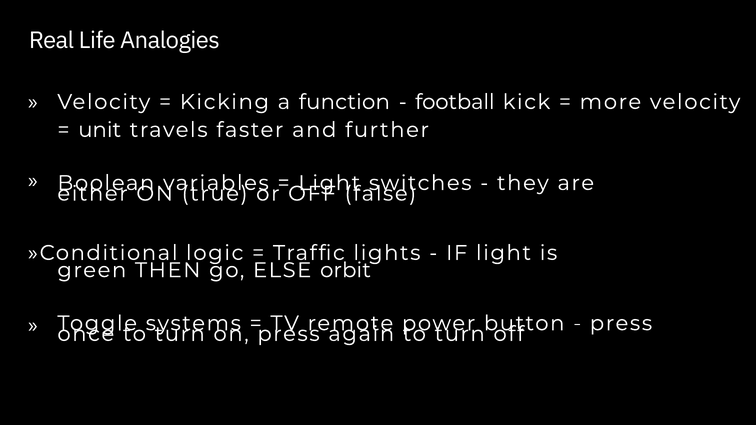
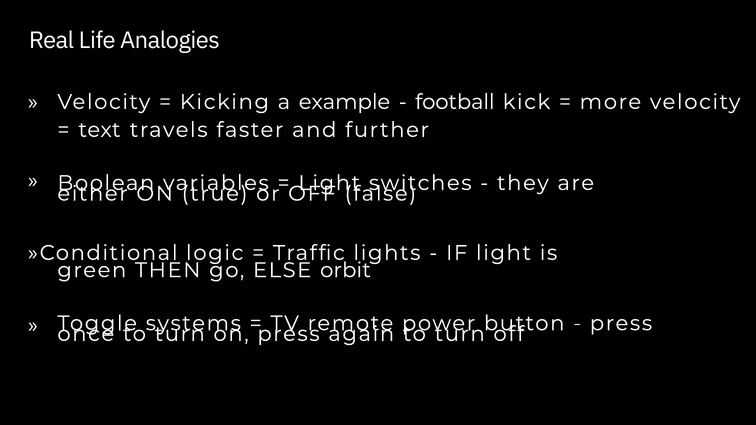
function: function -> example
unit: unit -> text
